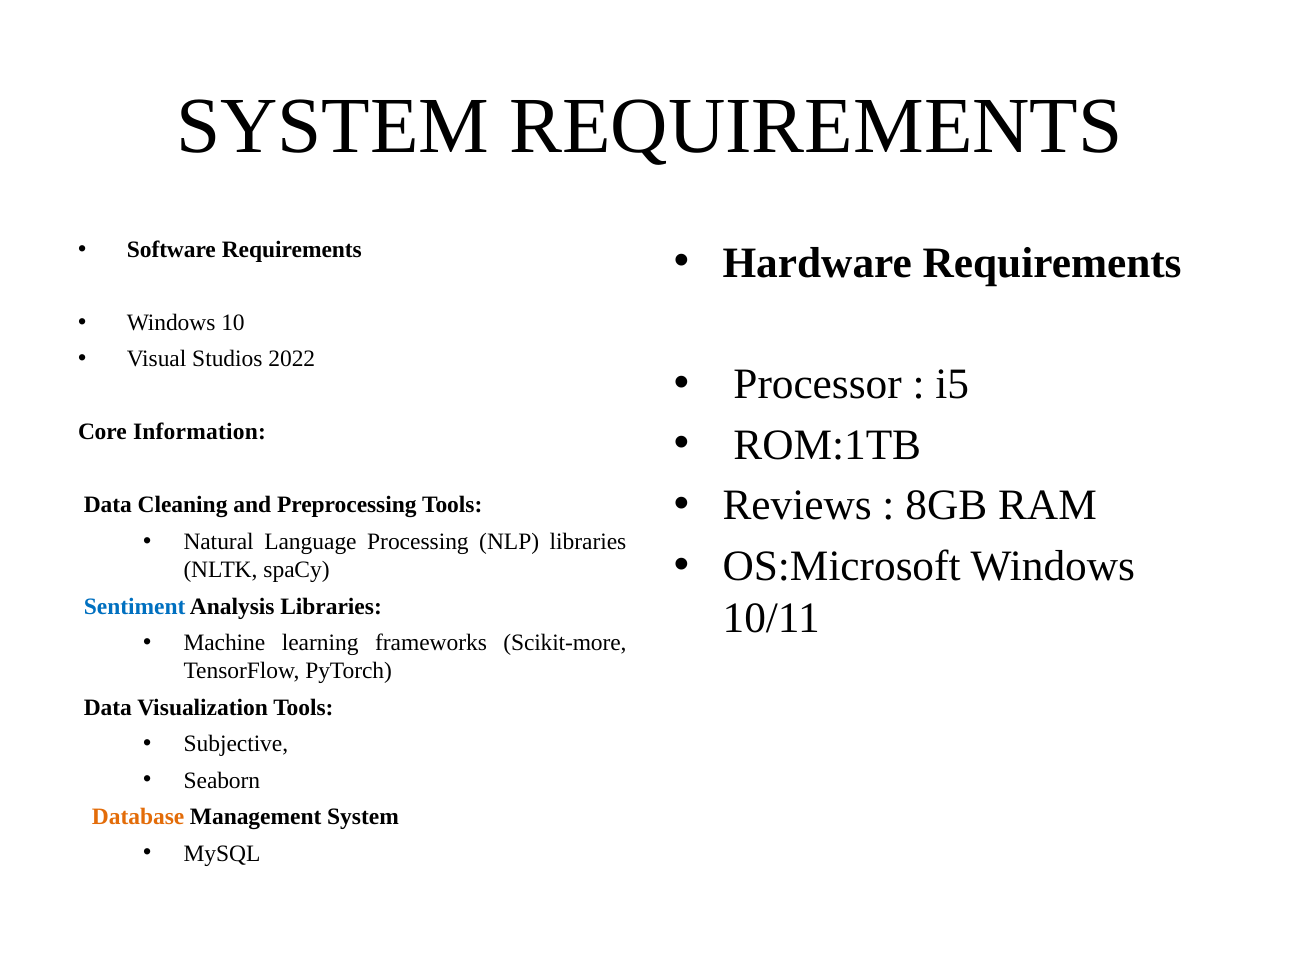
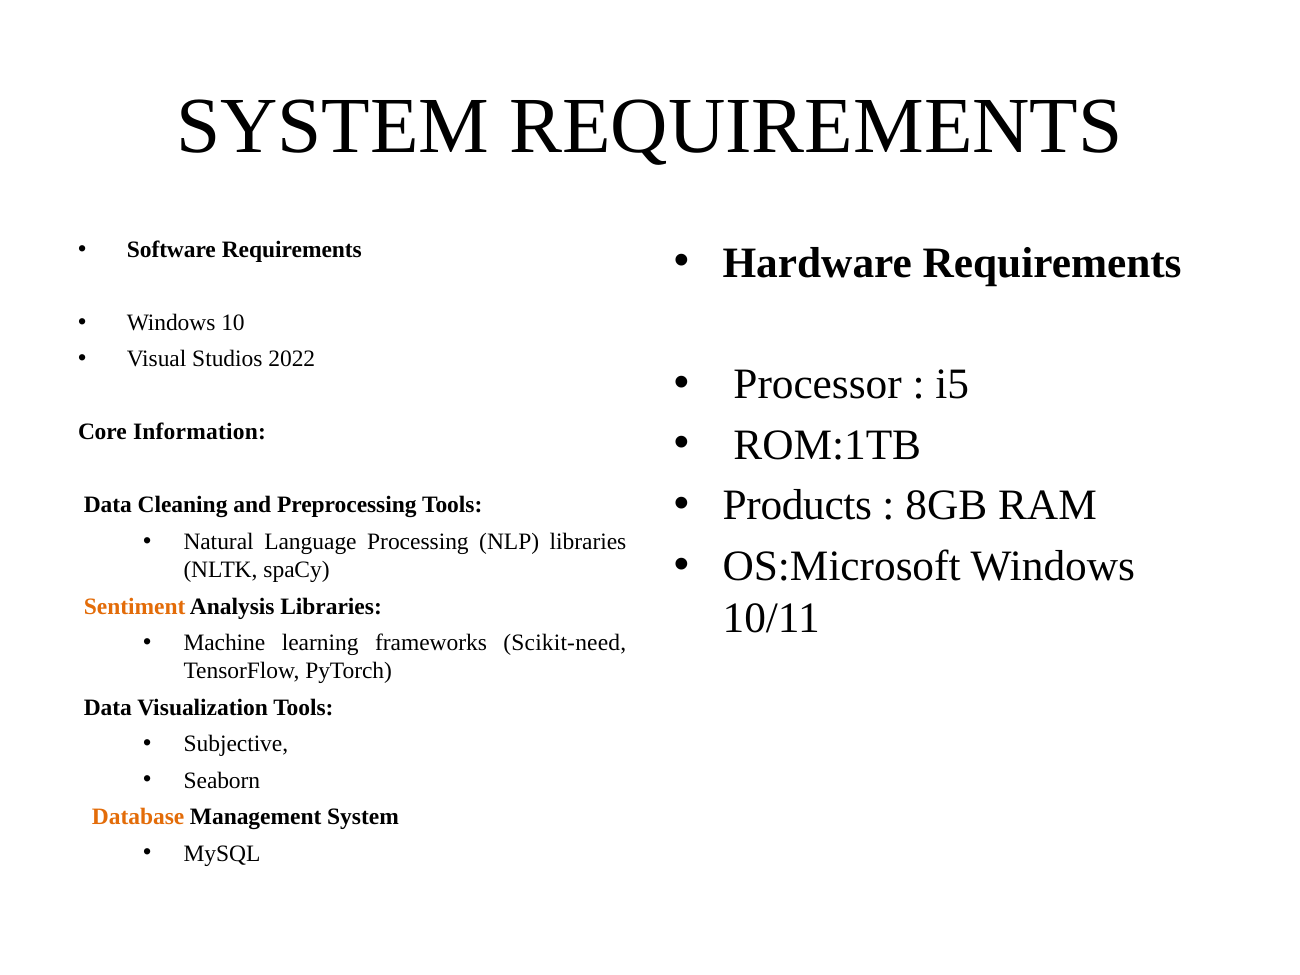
Reviews: Reviews -> Products
Sentiment colour: blue -> orange
Scikit-more: Scikit-more -> Scikit-need
